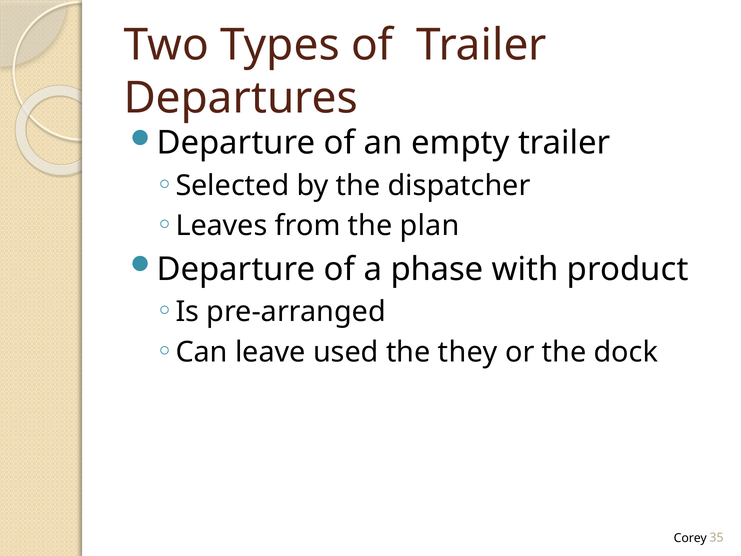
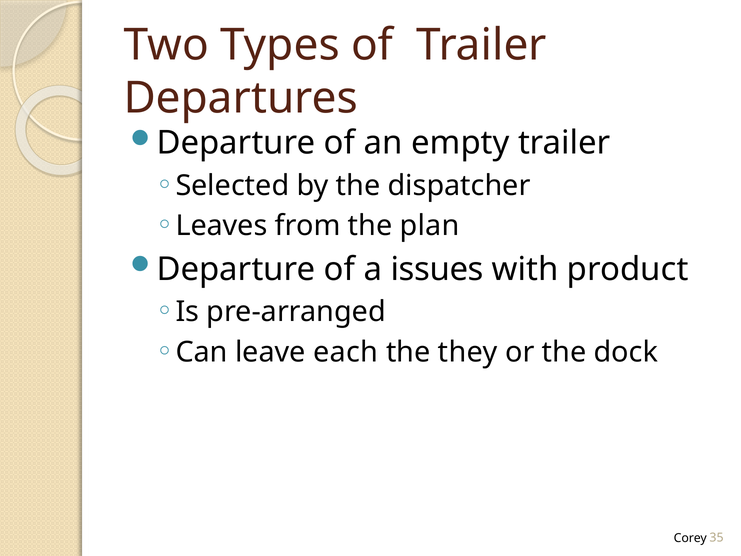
phase: phase -> issues
used: used -> each
